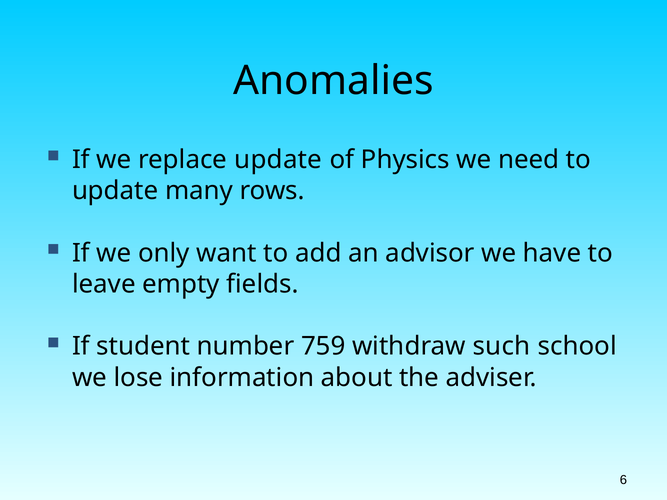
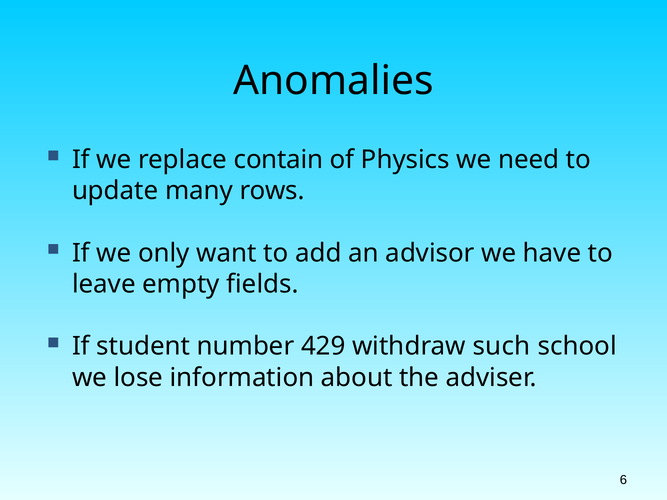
replace update: update -> contain
759: 759 -> 429
